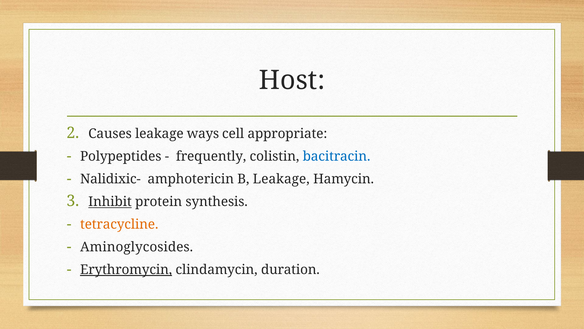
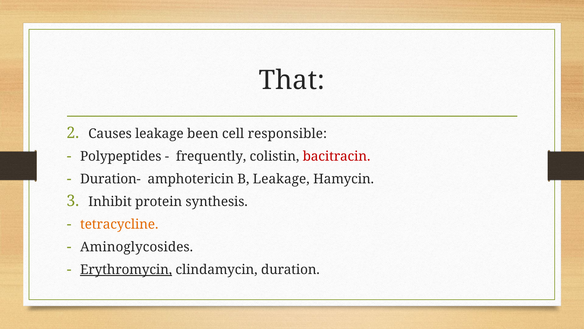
Host: Host -> That
ways: ways -> been
appropriate: appropriate -> responsible
bacitracin colour: blue -> red
Nalidixic-: Nalidixic- -> Duration-
Inhibit underline: present -> none
